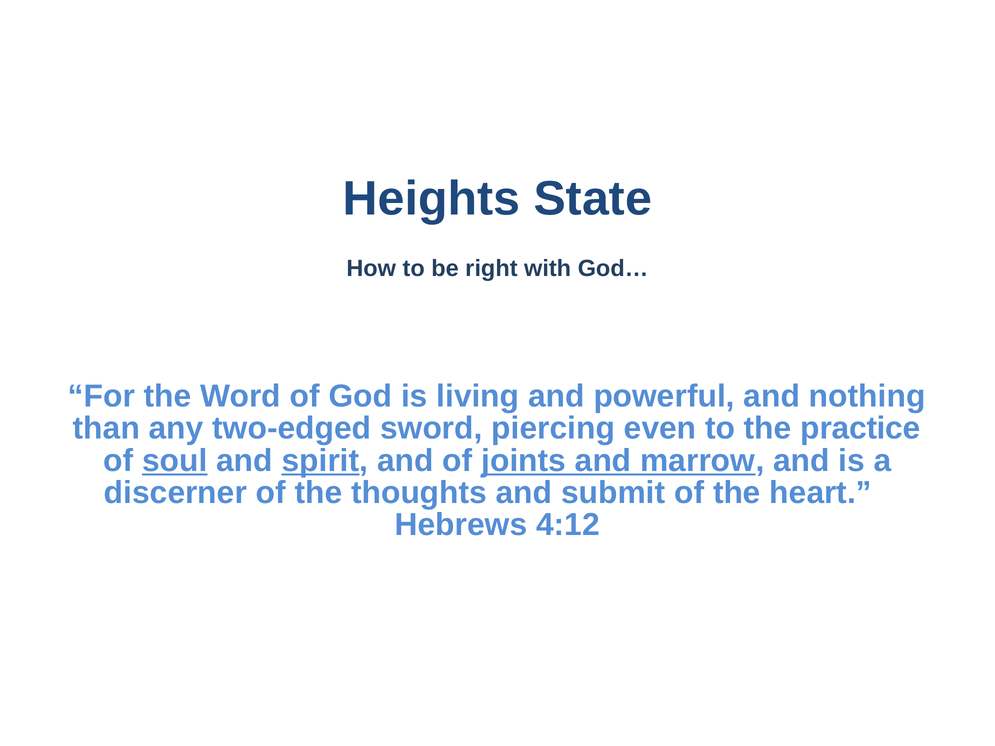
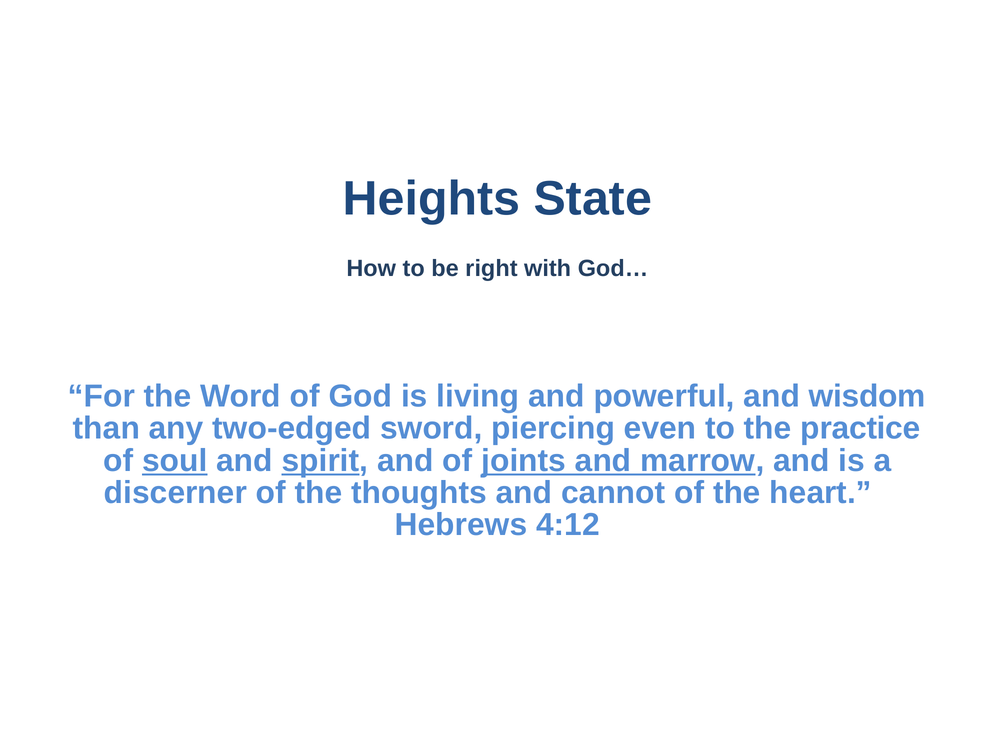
nothing: nothing -> wisdom
submit: submit -> cannot
